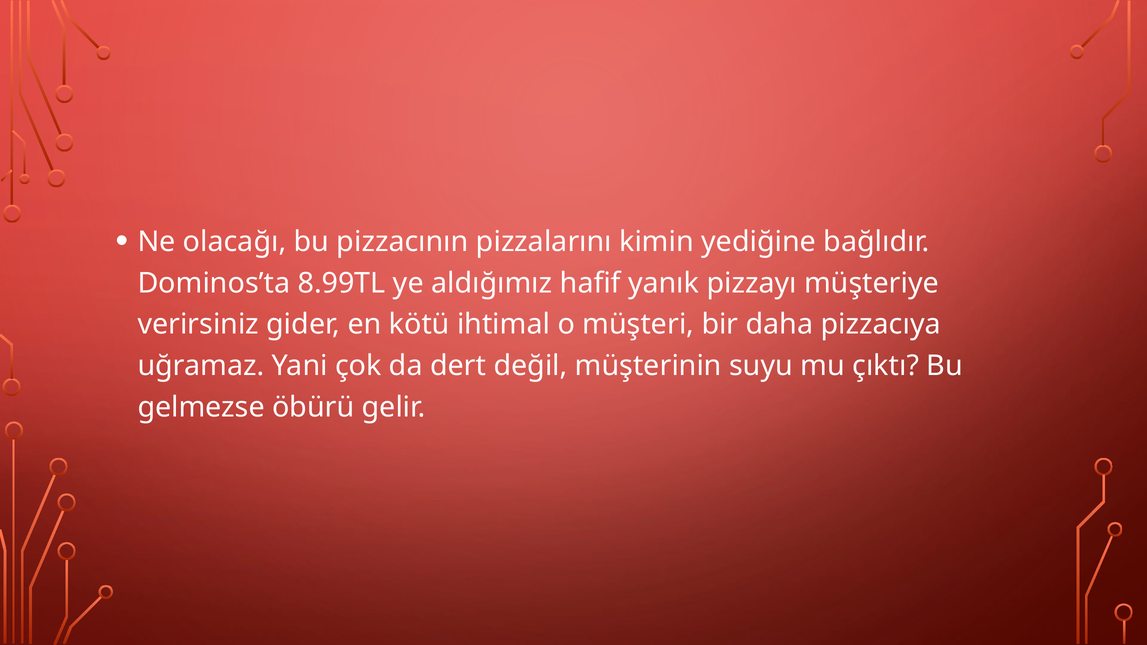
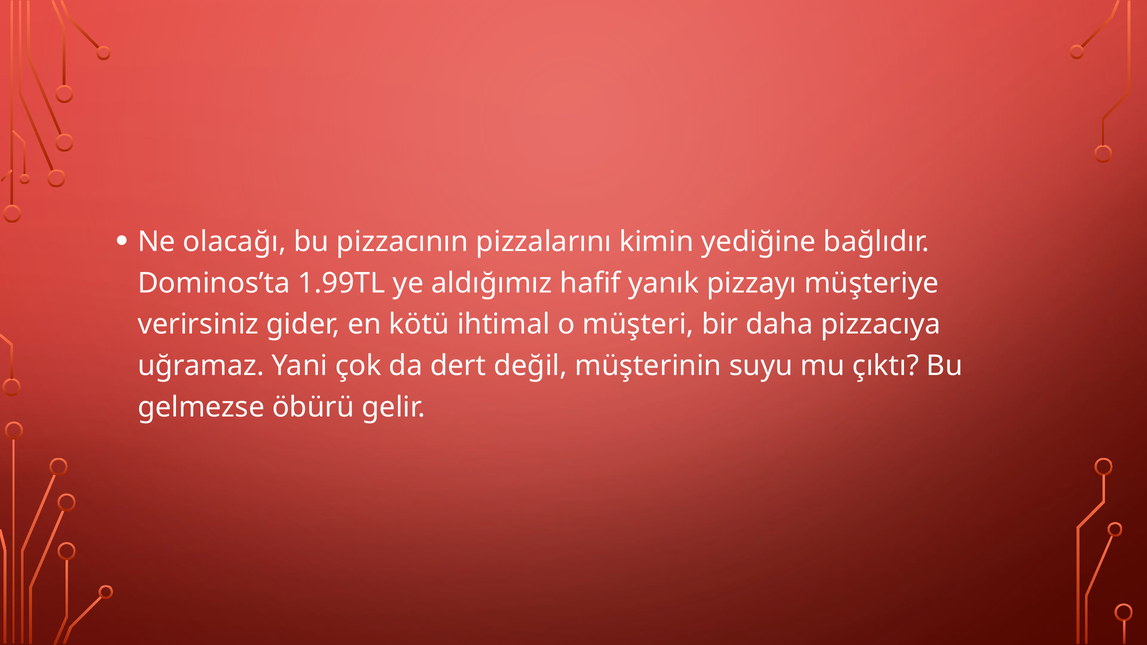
8.99TL: 8.99TL -> 1.99TL
